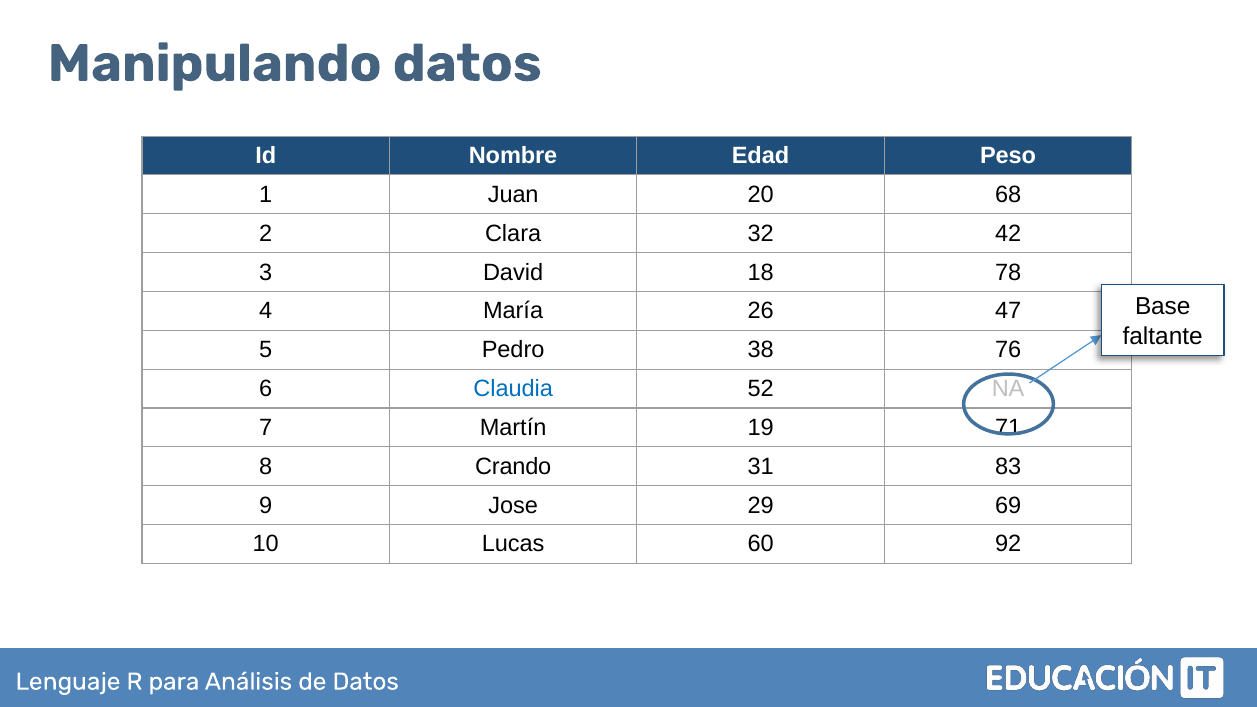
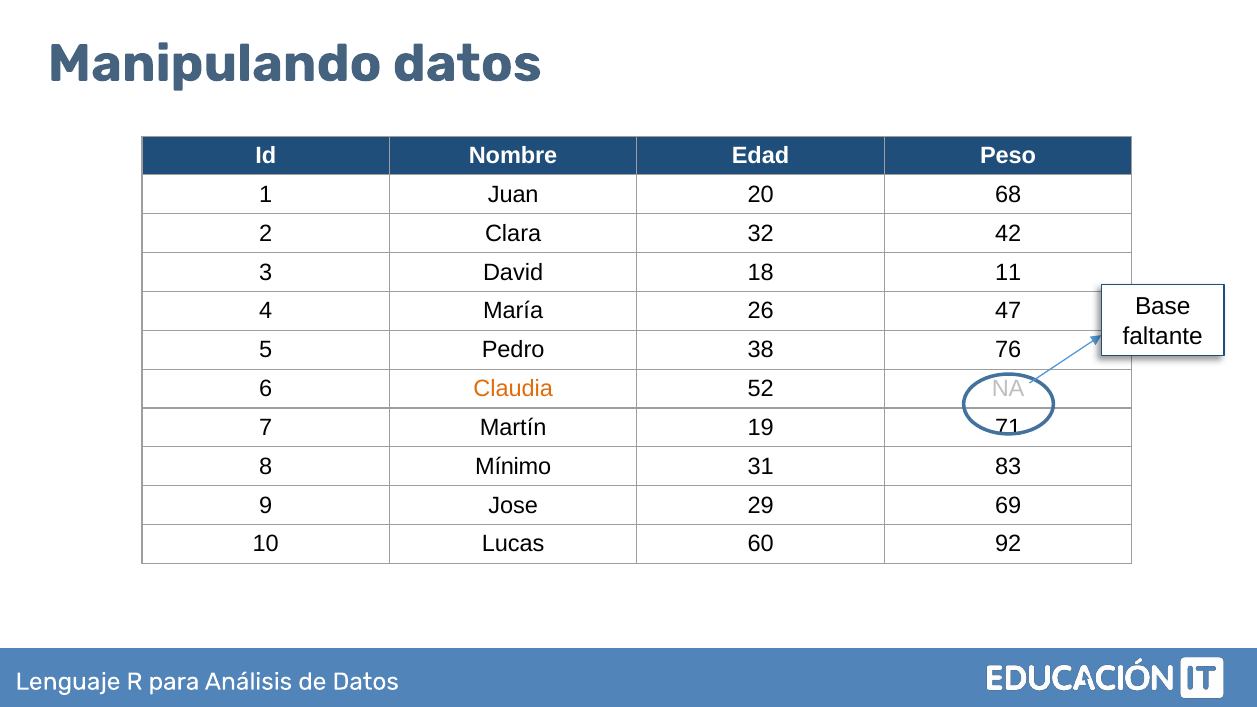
78: 78 -> 11
Claudia colour: blue -> orange
Crando: Crando -> Mínimo
